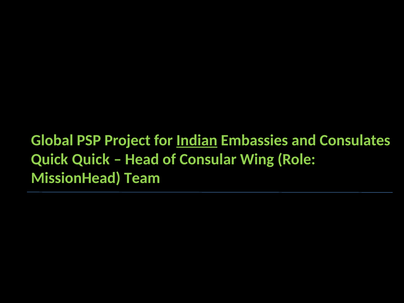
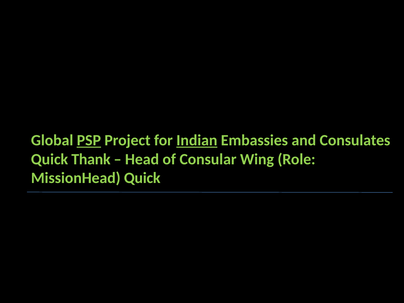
PSP underline: none -> present
Quick Quick: Quick -> Thank
MissionHead Team: Team -> Quick
